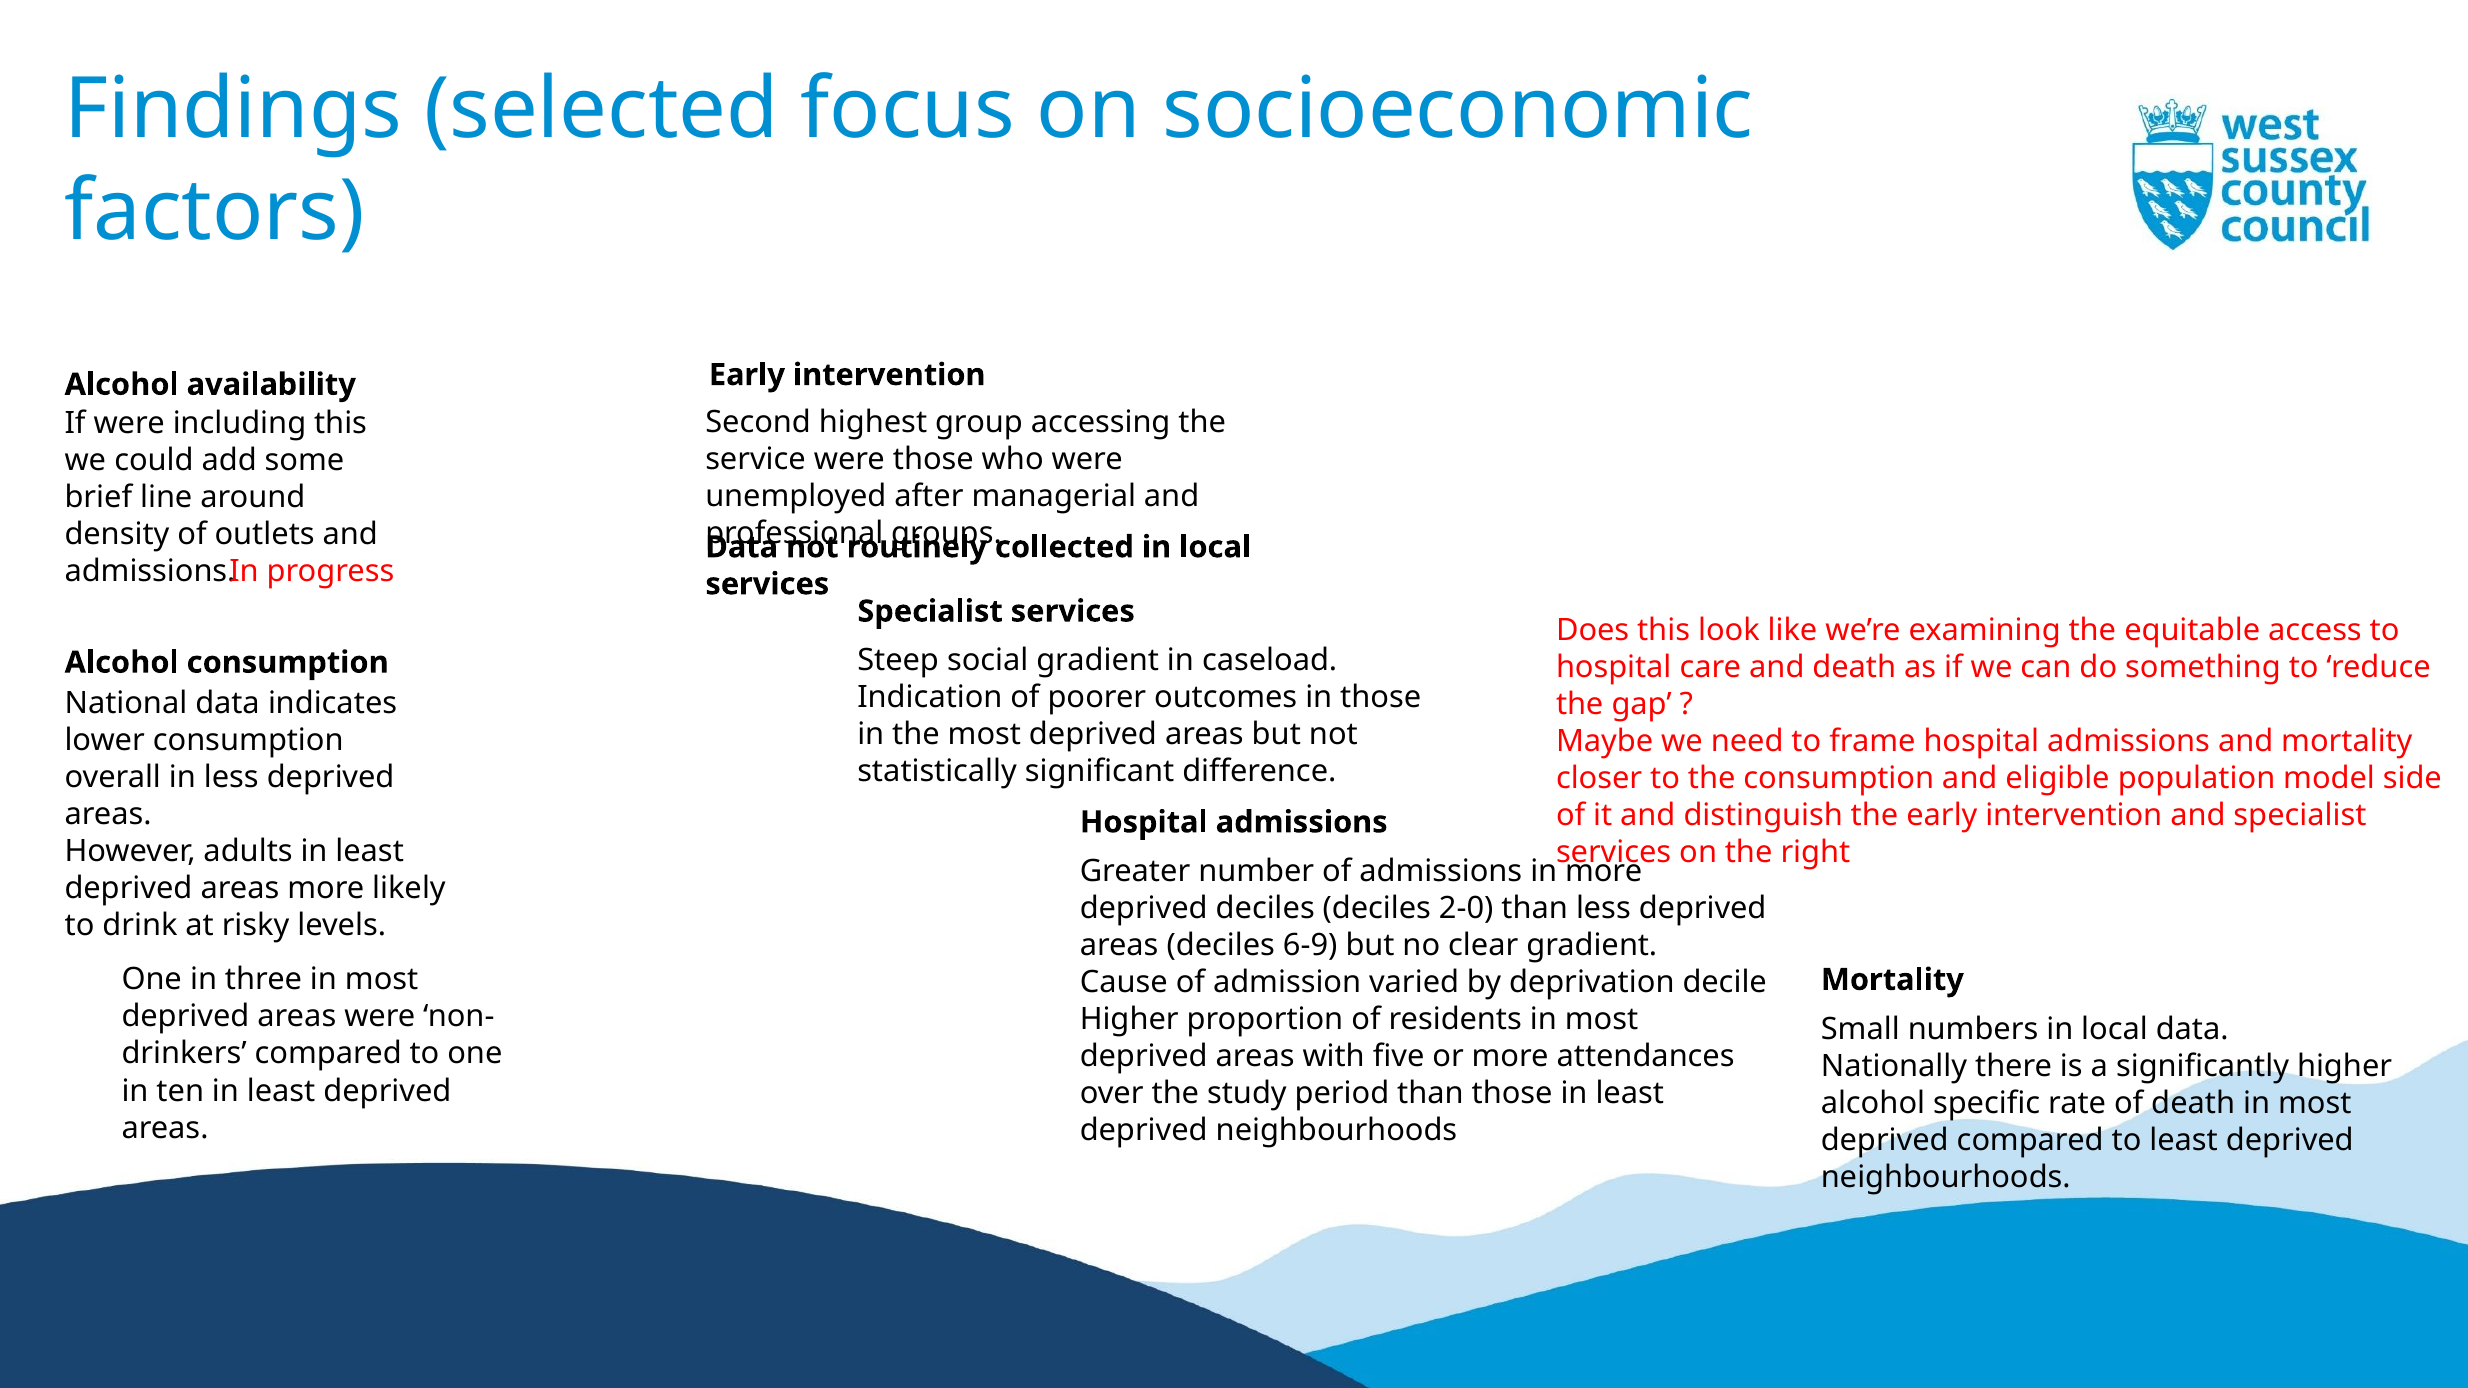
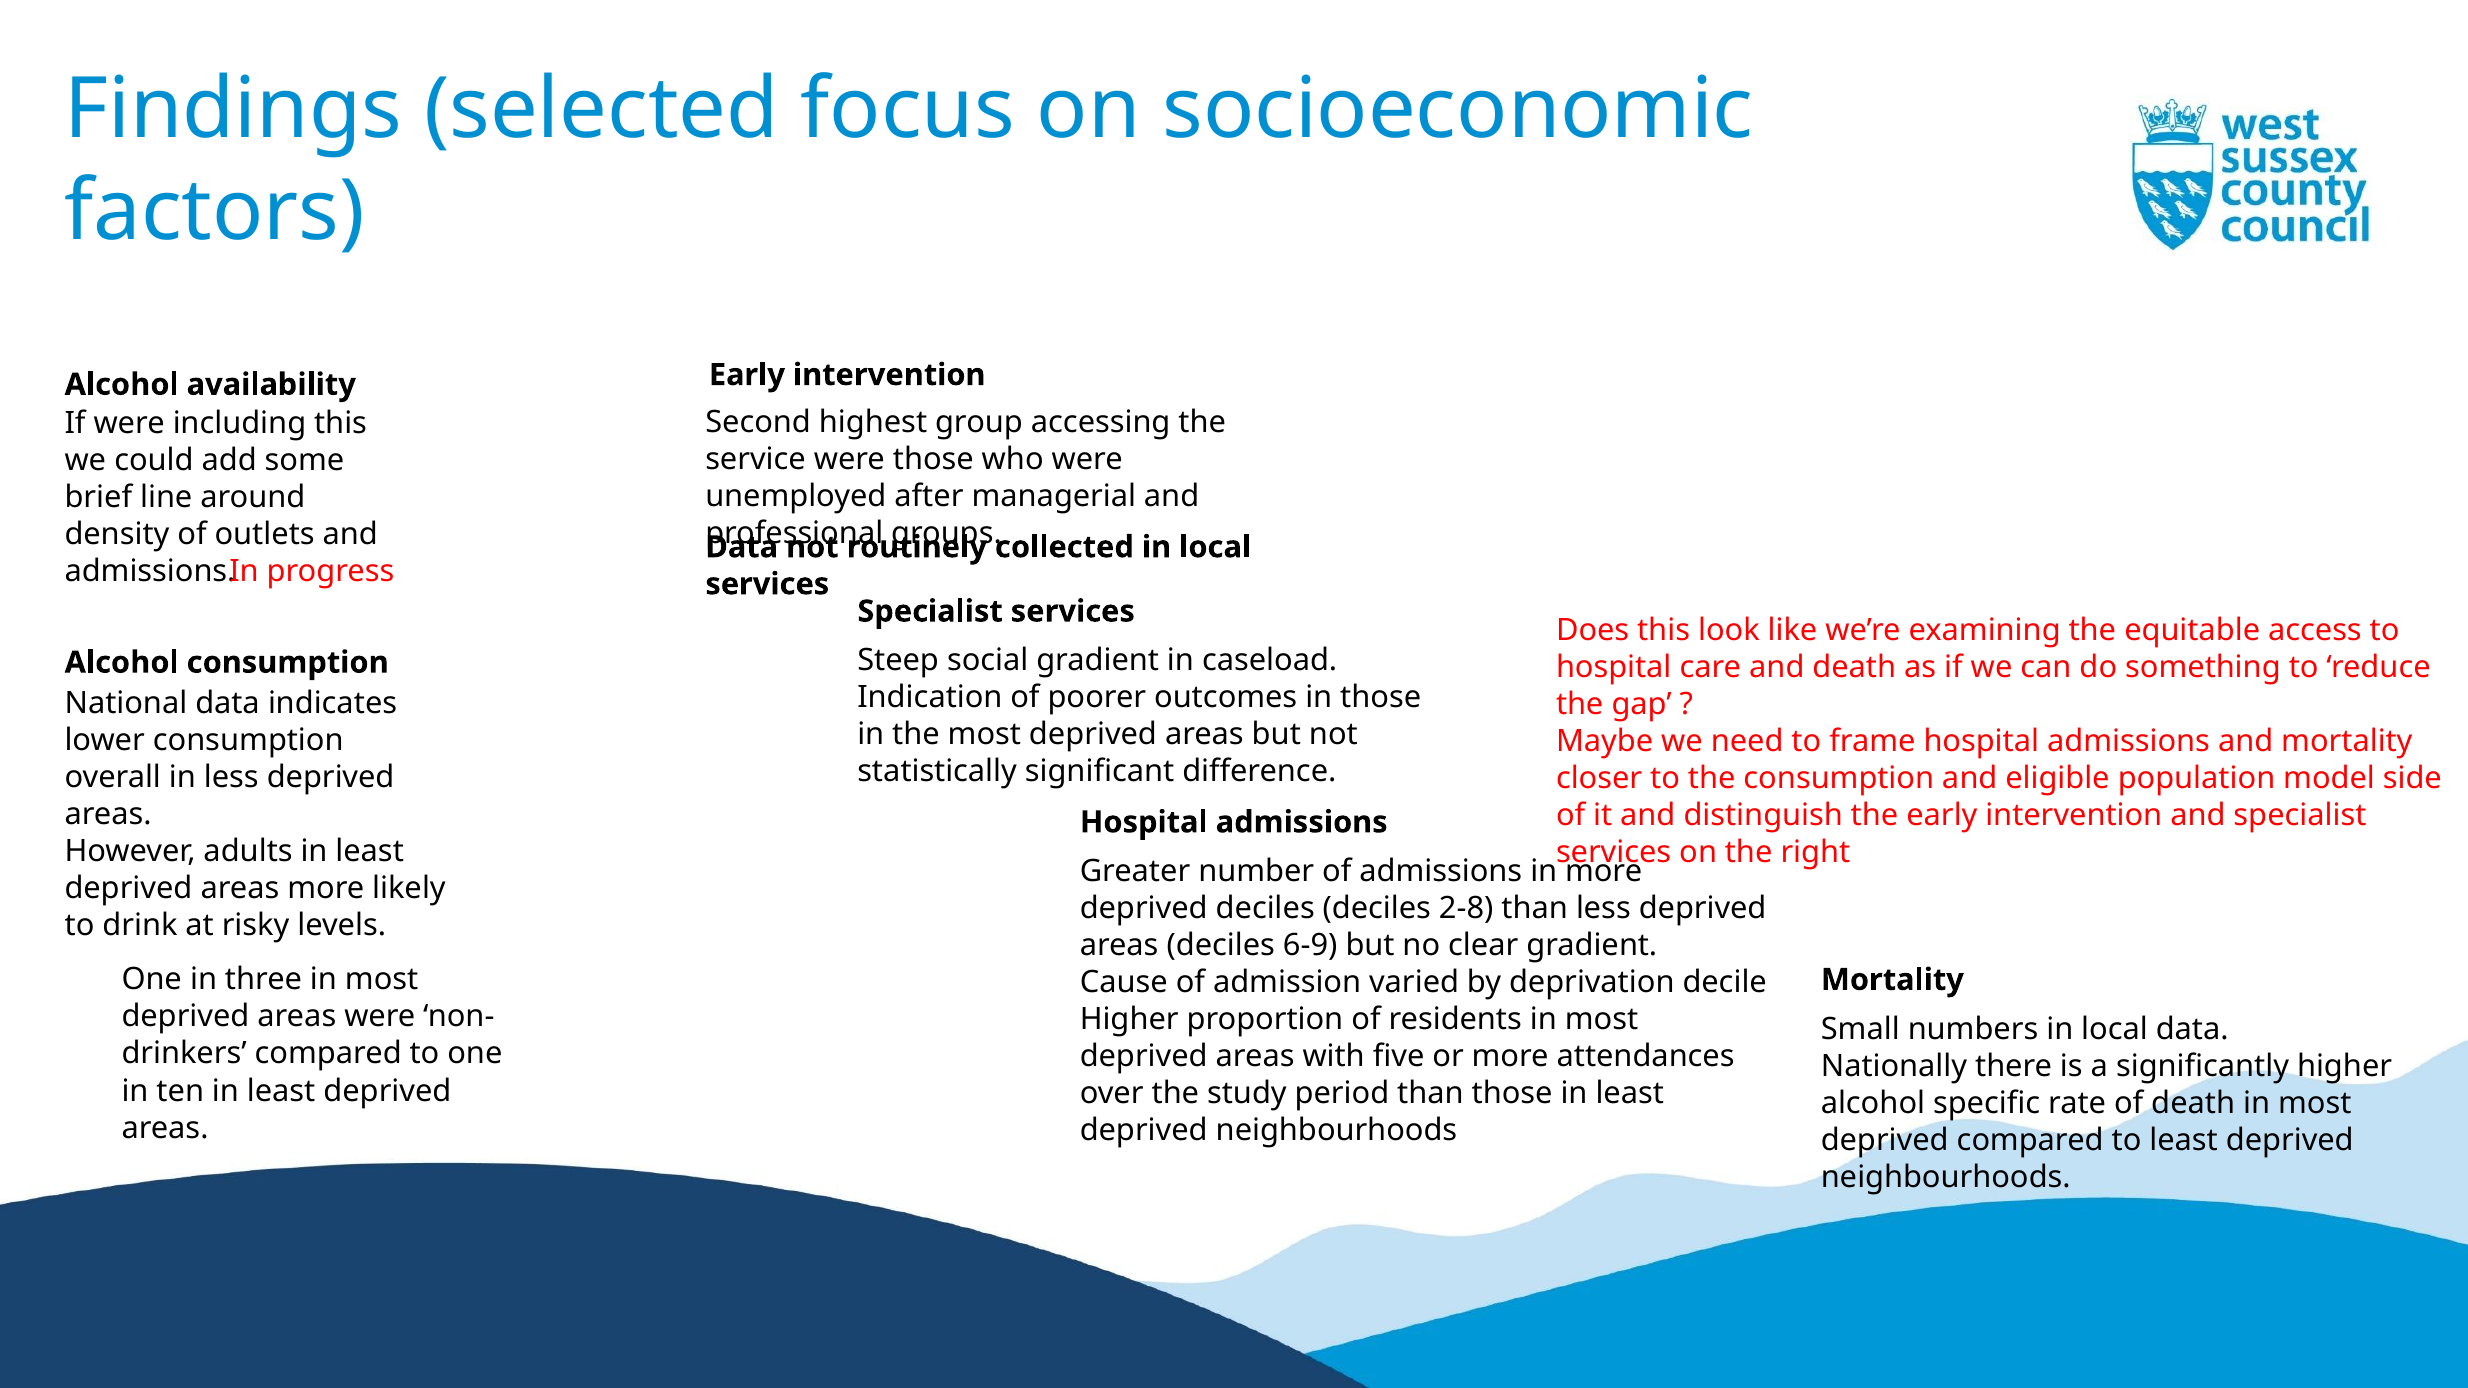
2-0: 2-0 -> 2-8
